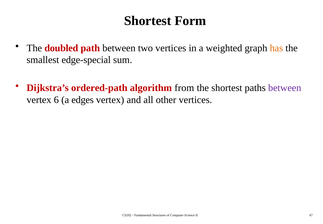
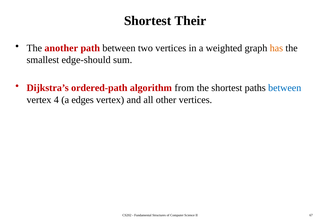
Form: Form -> Their
doubled: doubled -> another
edge-special: edge-special -> edge-should
between at (285, 88) colour: purple -> blue
6: 6 -> 4
